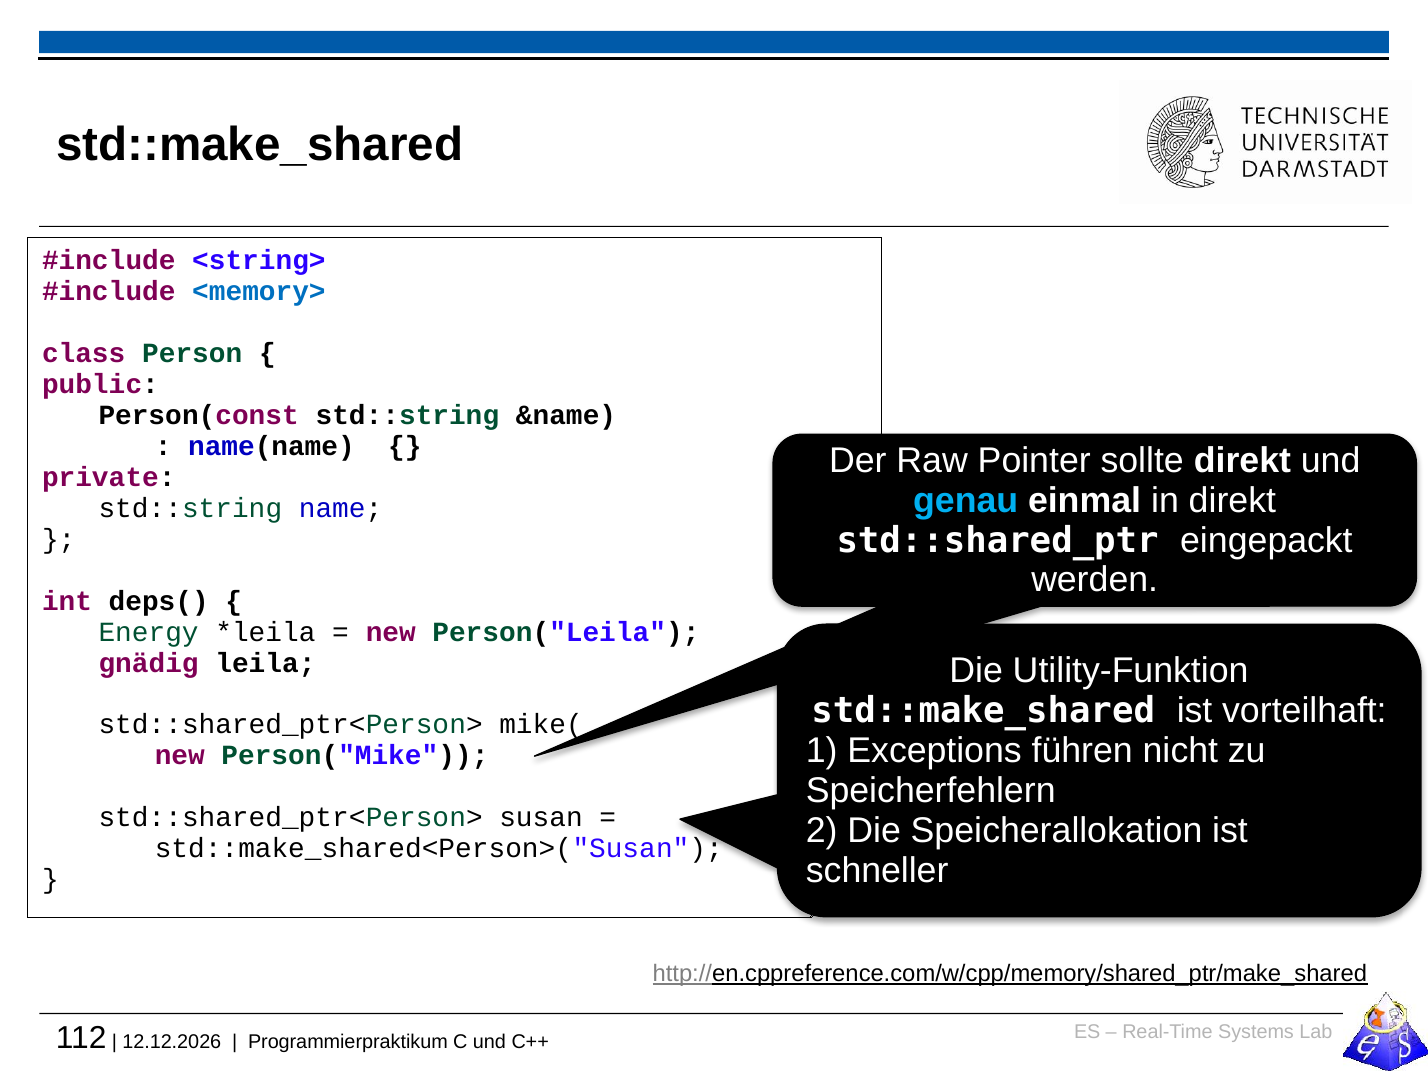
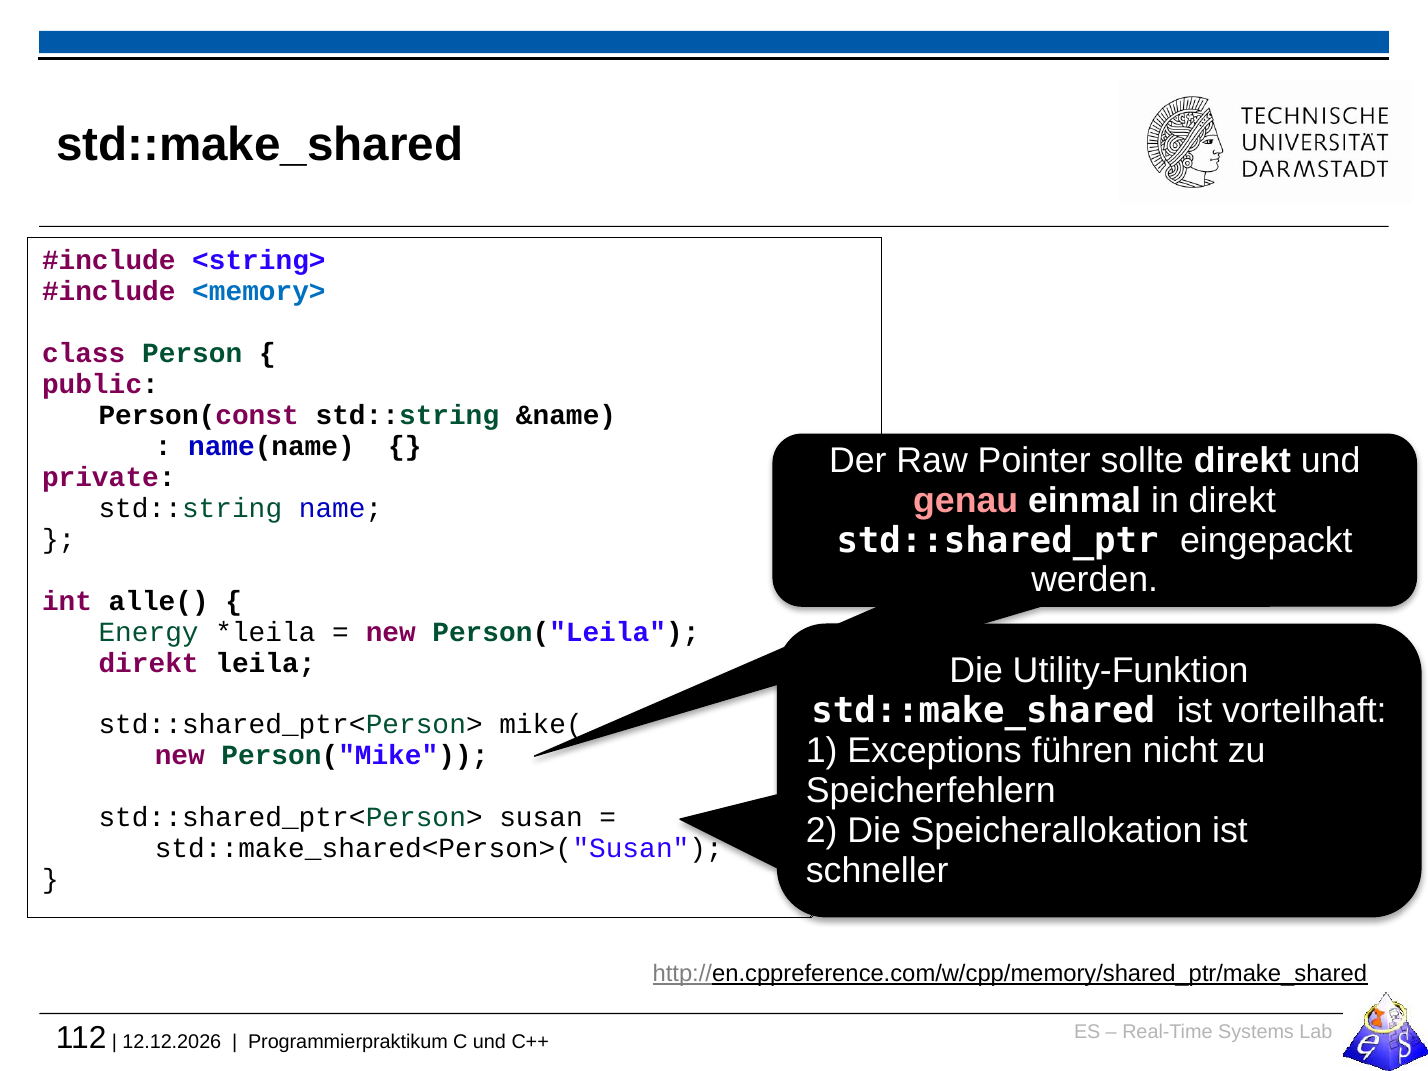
genau colour: light blue -> pink
deps(: deps( -> alle(
gnädig at (149, 663): gnädig -> direkt
